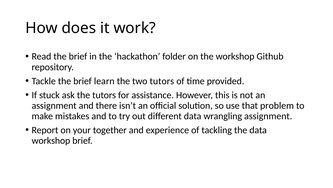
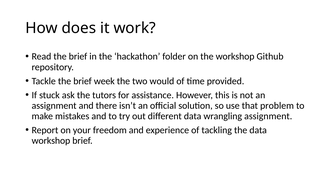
learn: learn -> week
two tutors: tutors -> would
together: together -> freedom
